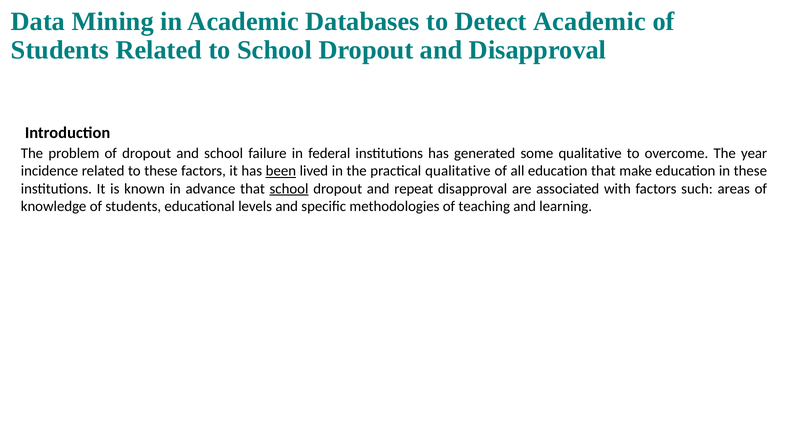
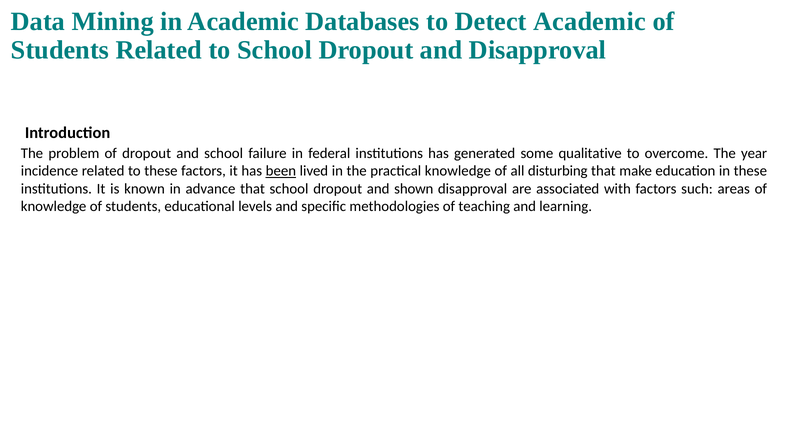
practical qualitative: qualitative -> knowledge
all education: education -> disturbing
school at (289, 189) underline: present -> none
repeat: repeat -> shown
